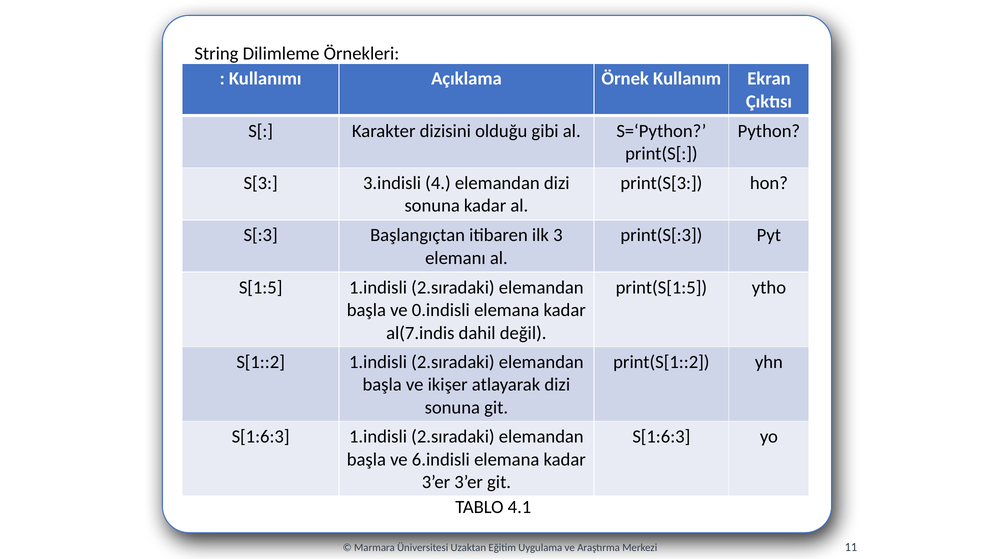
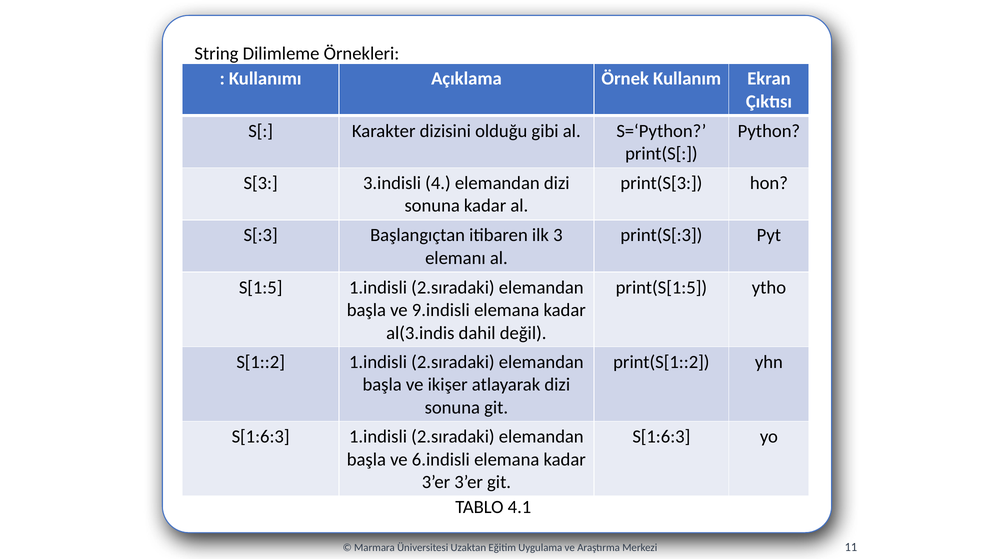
0.indisli: 0.indisli -> 9.indisli
al(7.indis: al(7.indis -> al(3.indis
